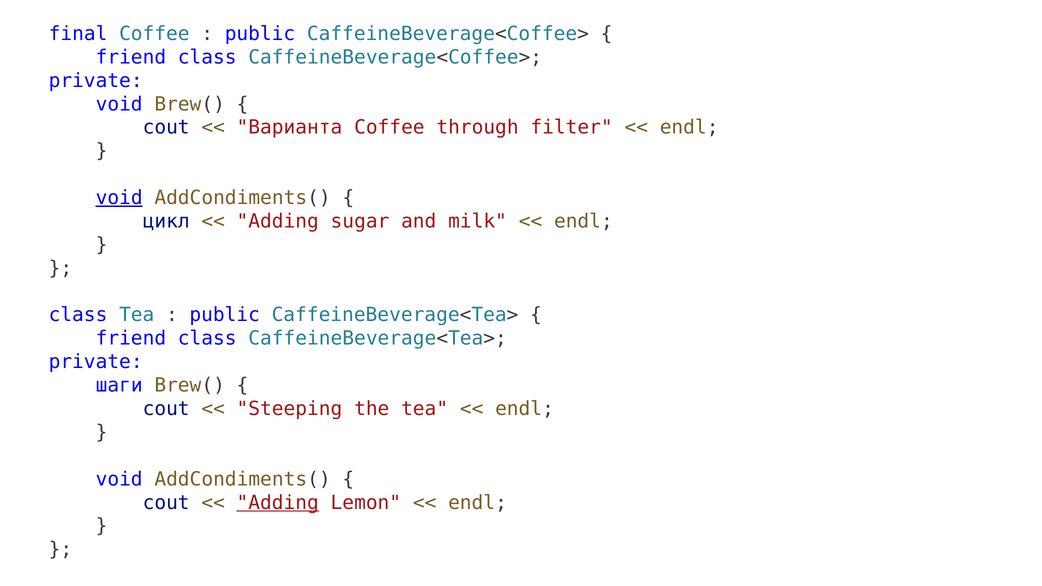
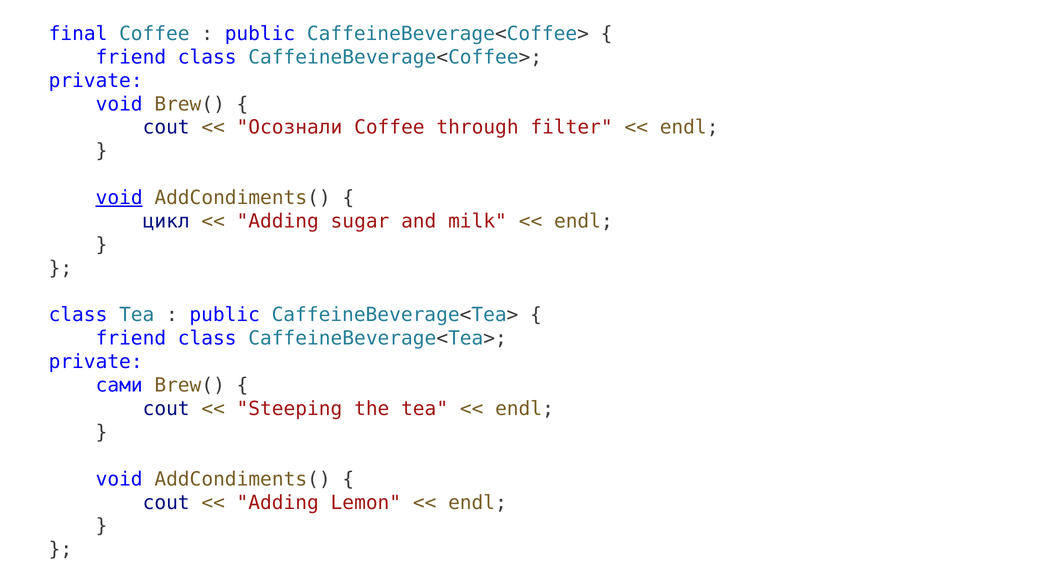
Варианта: Варианта -> Осознали
шаги: шаги -> сами
Adding at (278, 503) underline: present -> none
